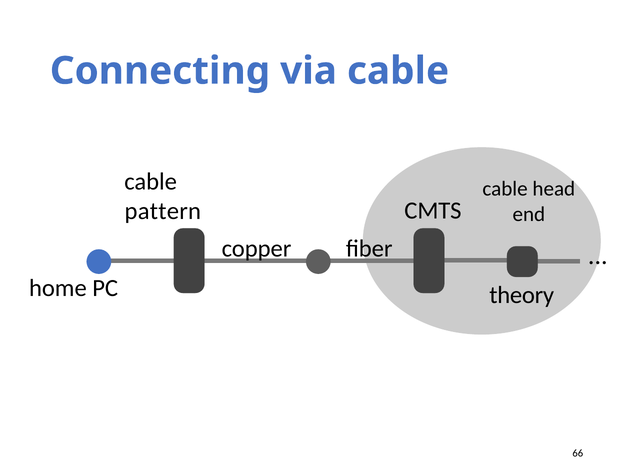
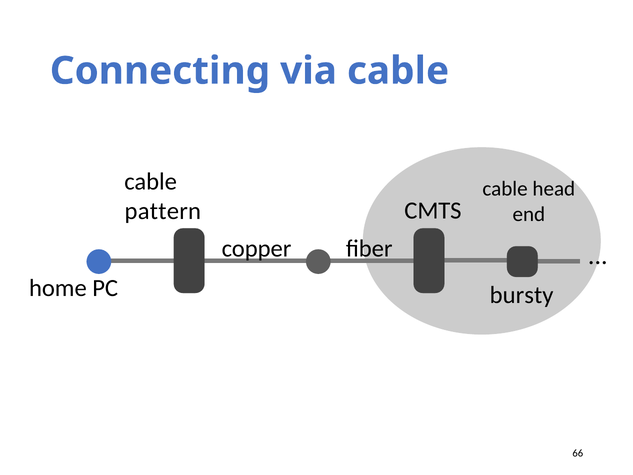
theory: theory -> bursty
